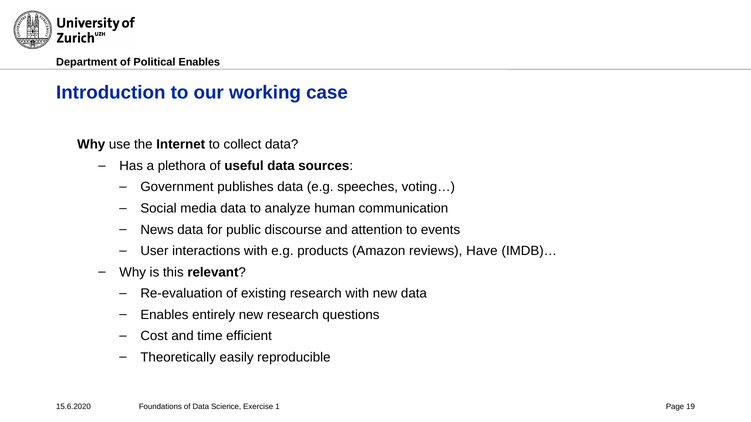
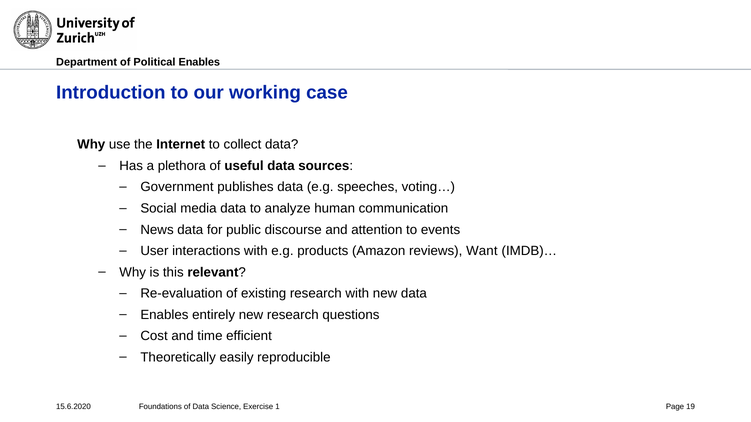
Have: Have -> Want
